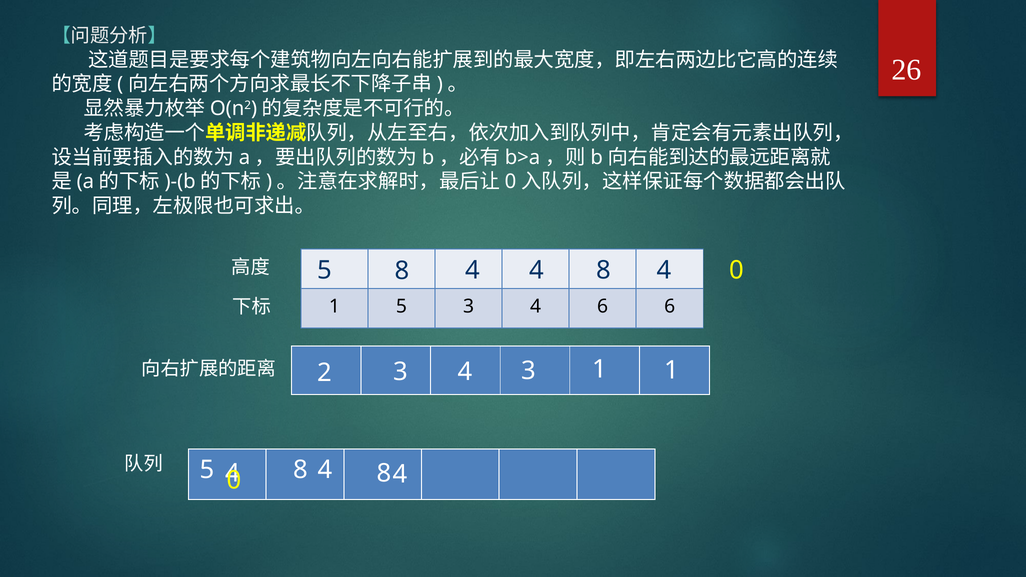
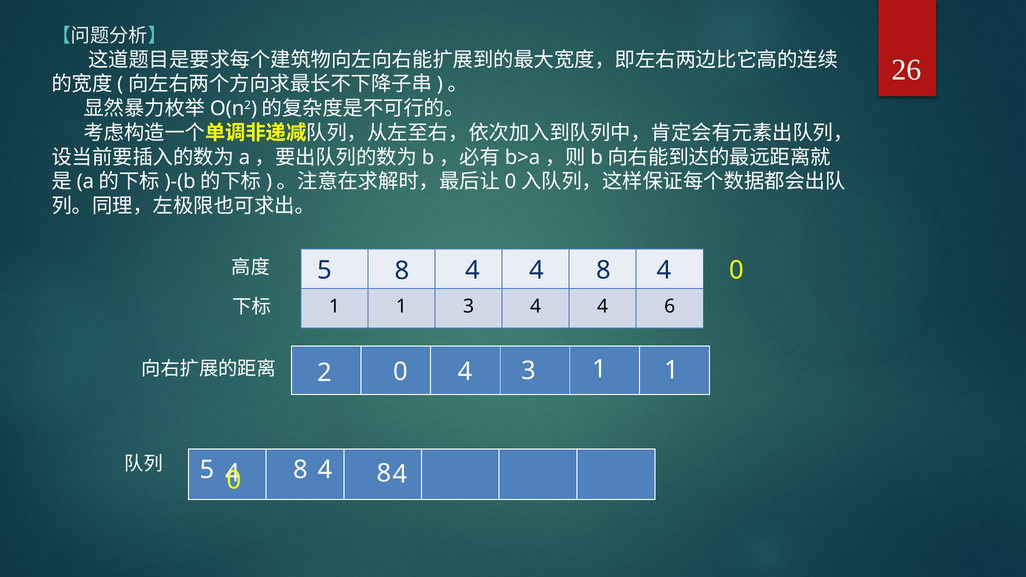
1 5: 5 -> 1
3 4 6: 6 -> 4
3 at (401, 372): 3 -> 0
